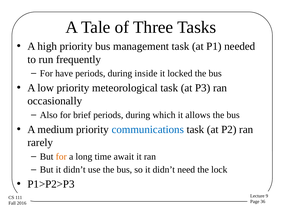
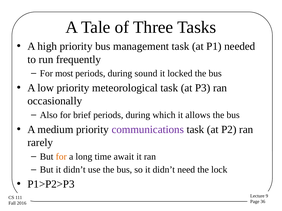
have: have -> most
inside: inside -> sound
communications colour: blue -> purple
